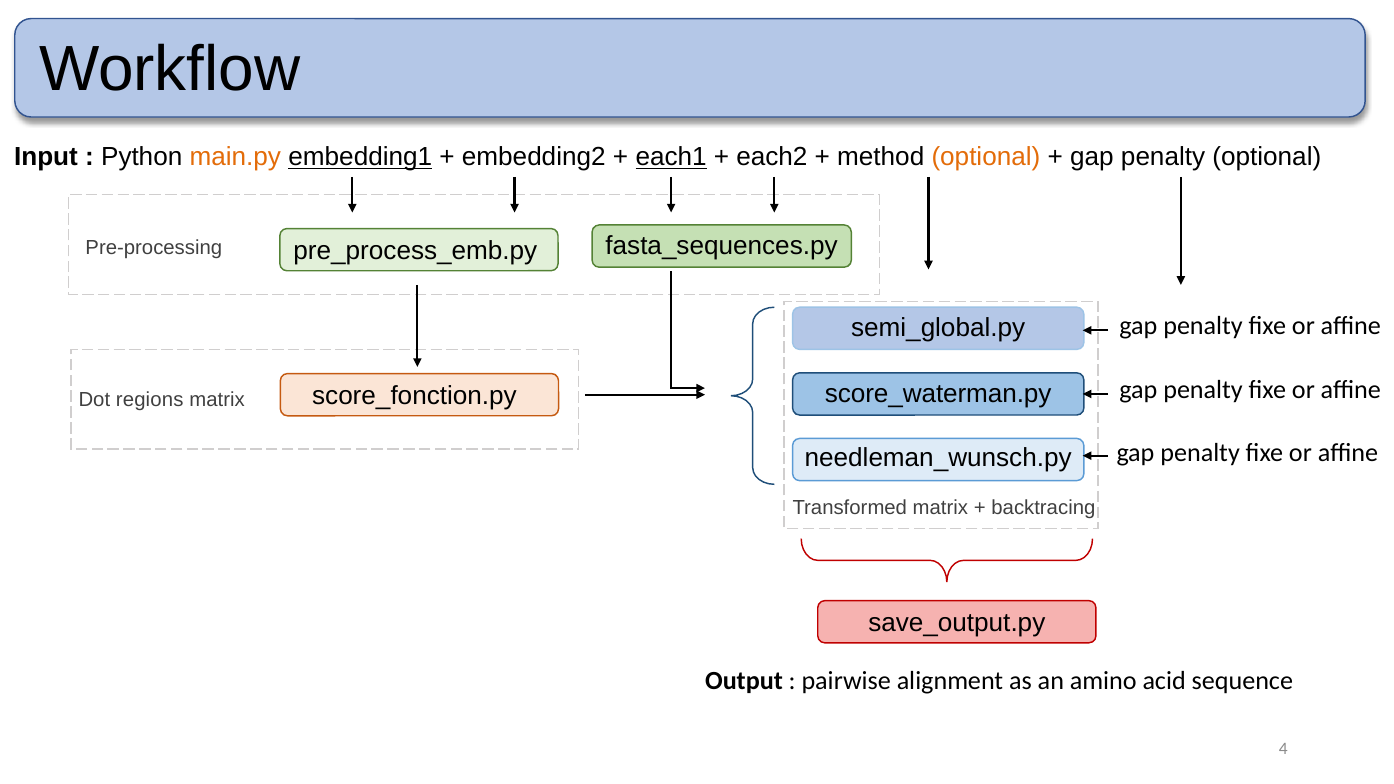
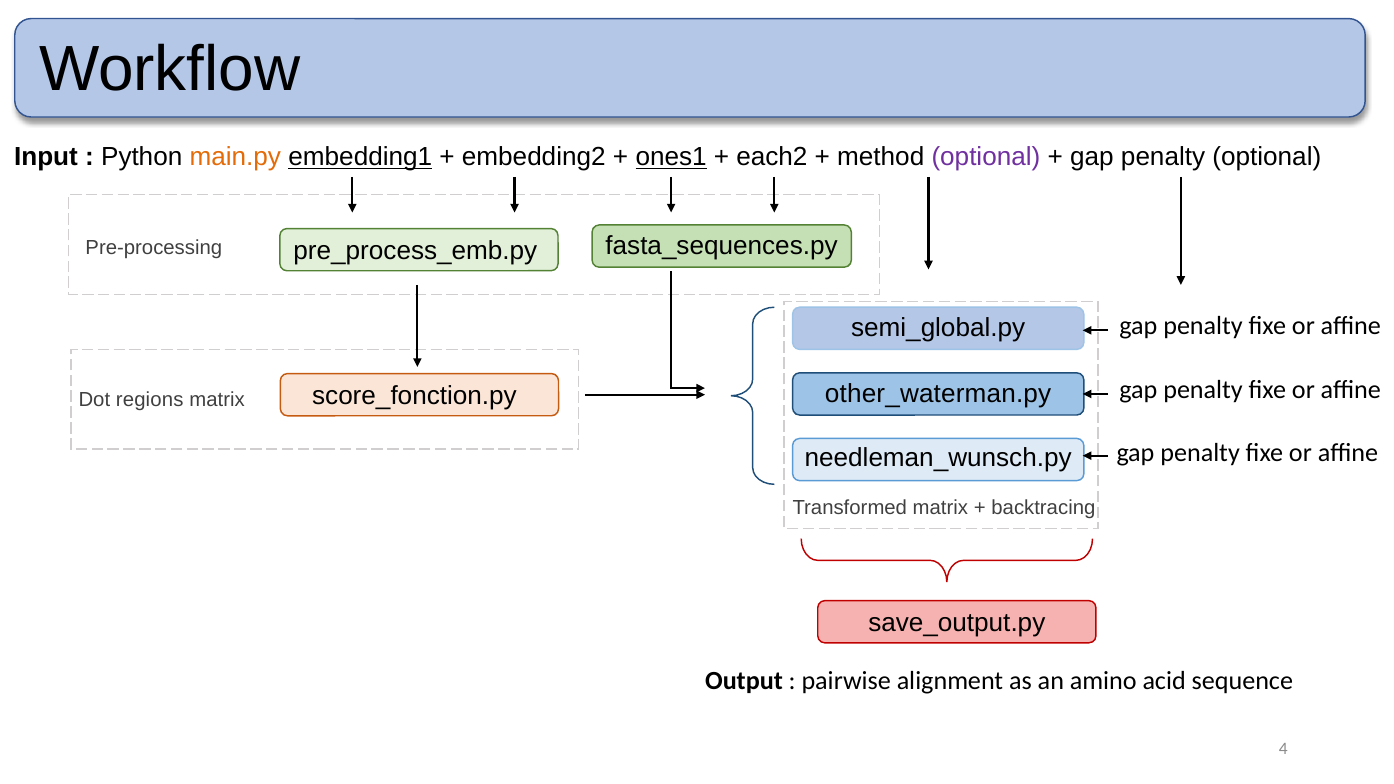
each1: each1 -> ones1
optional at (986, 157) colour: orange -> purple
score_waterman.py: score_waterman.py -> other_waterman.py
